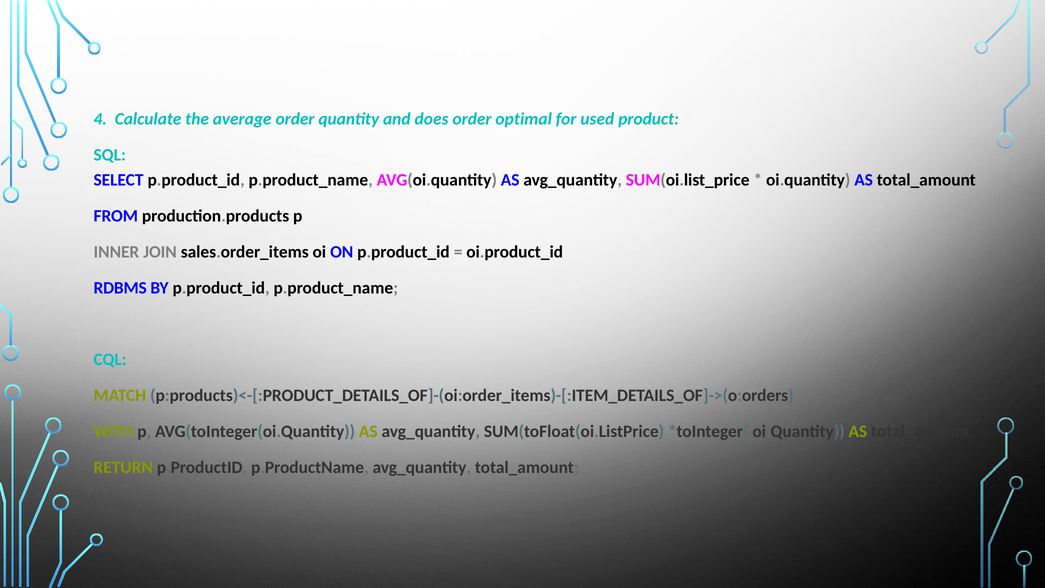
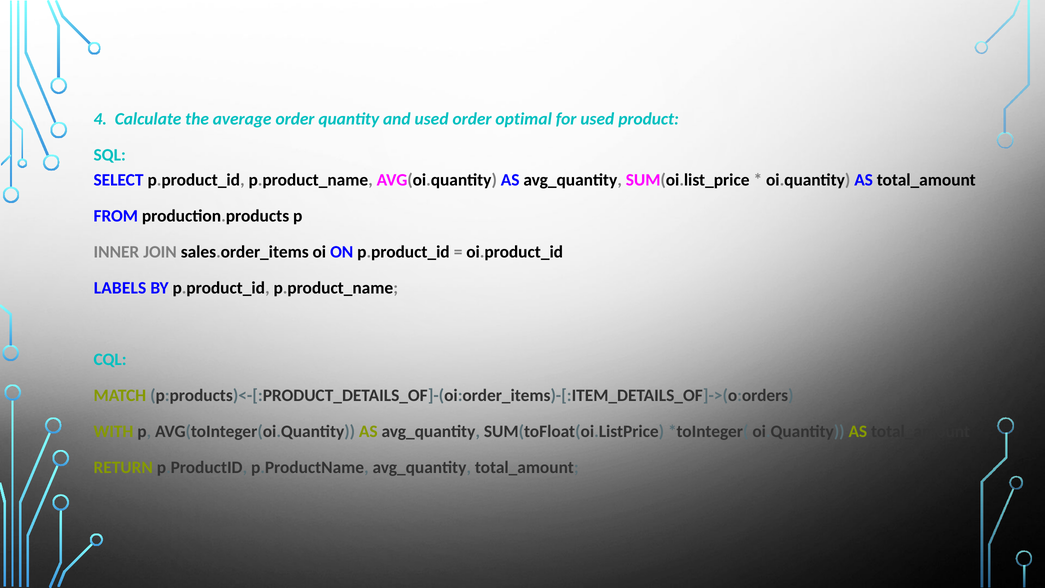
and does: does -> used
RDBMS: RDBMS -> LABELS
